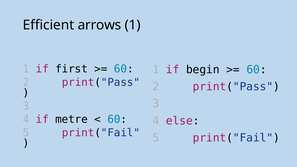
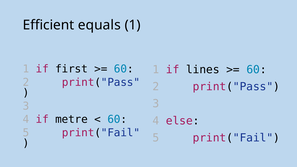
arrows: arrows -> equals
begin: begin -> lines
